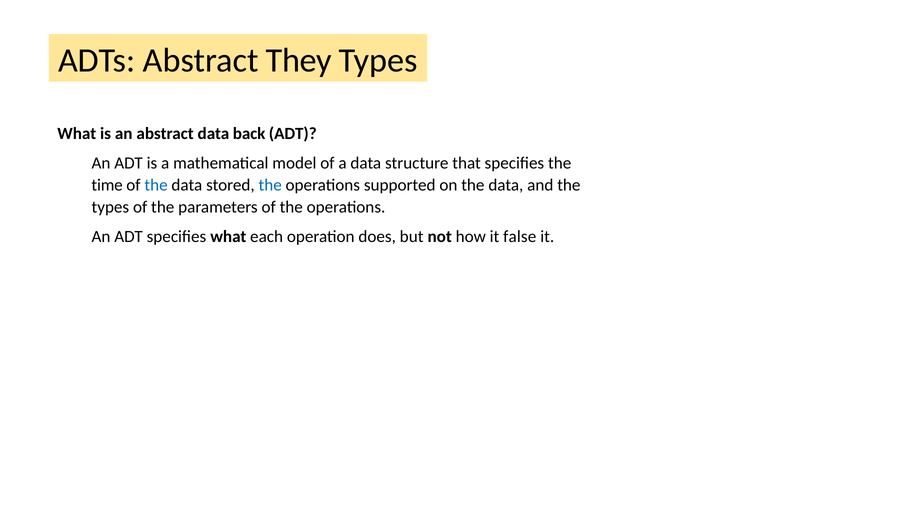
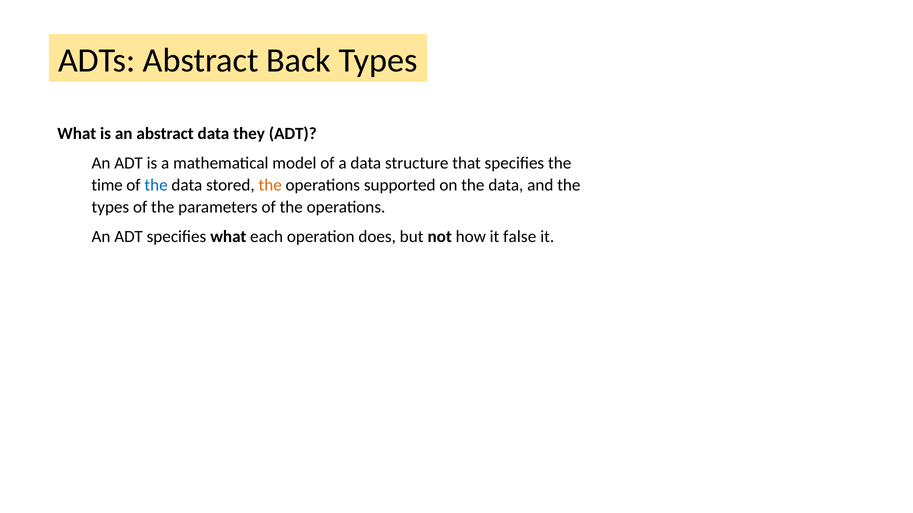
They: They -> Back
back: back -> they
the at (270, 185) colour: blue -> orange
